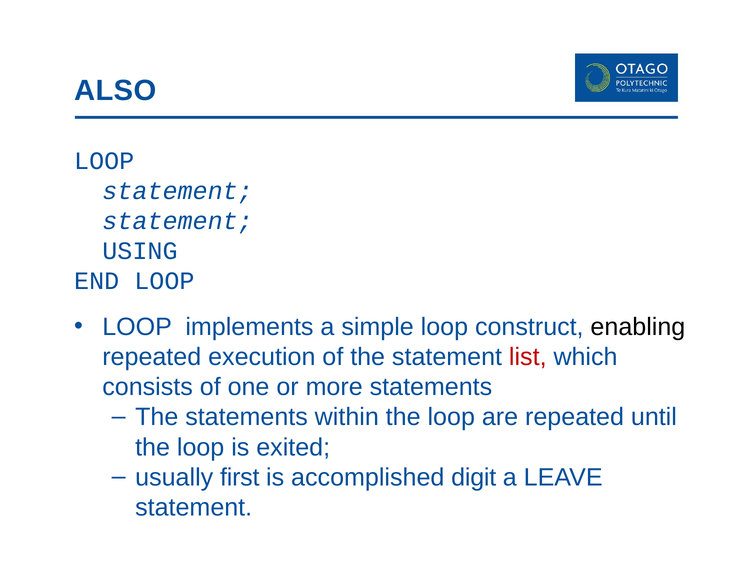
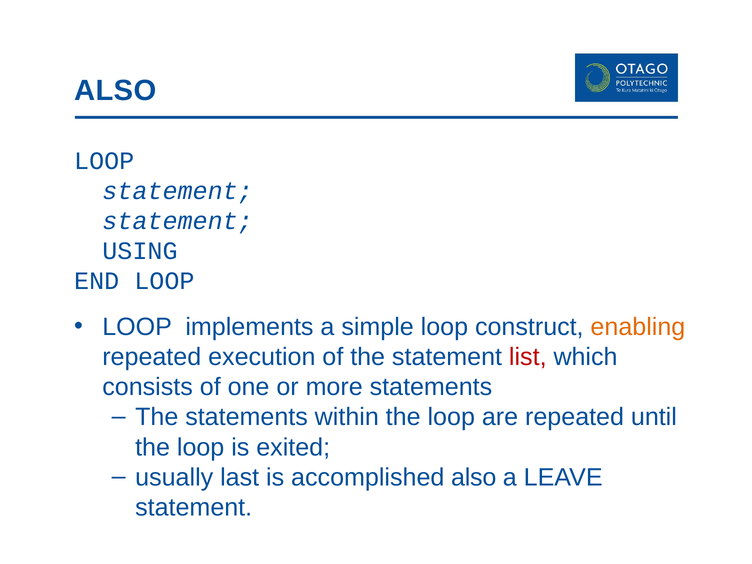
enabling colour: black -> orange
first: first -> last
accomplished digit: digit -> also
